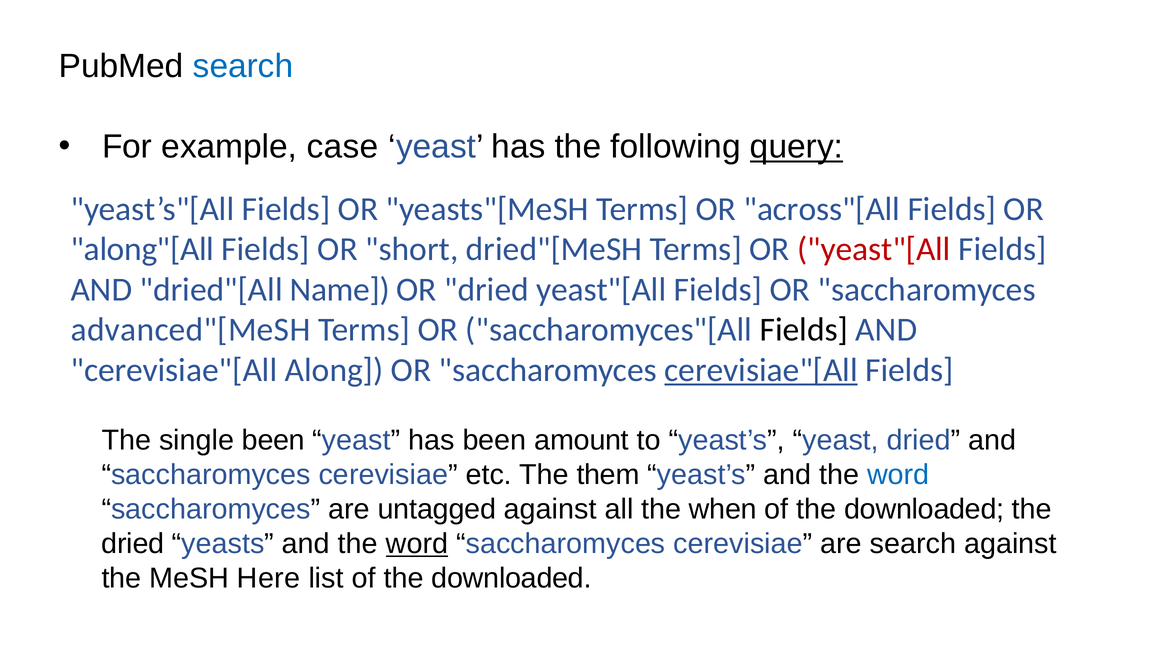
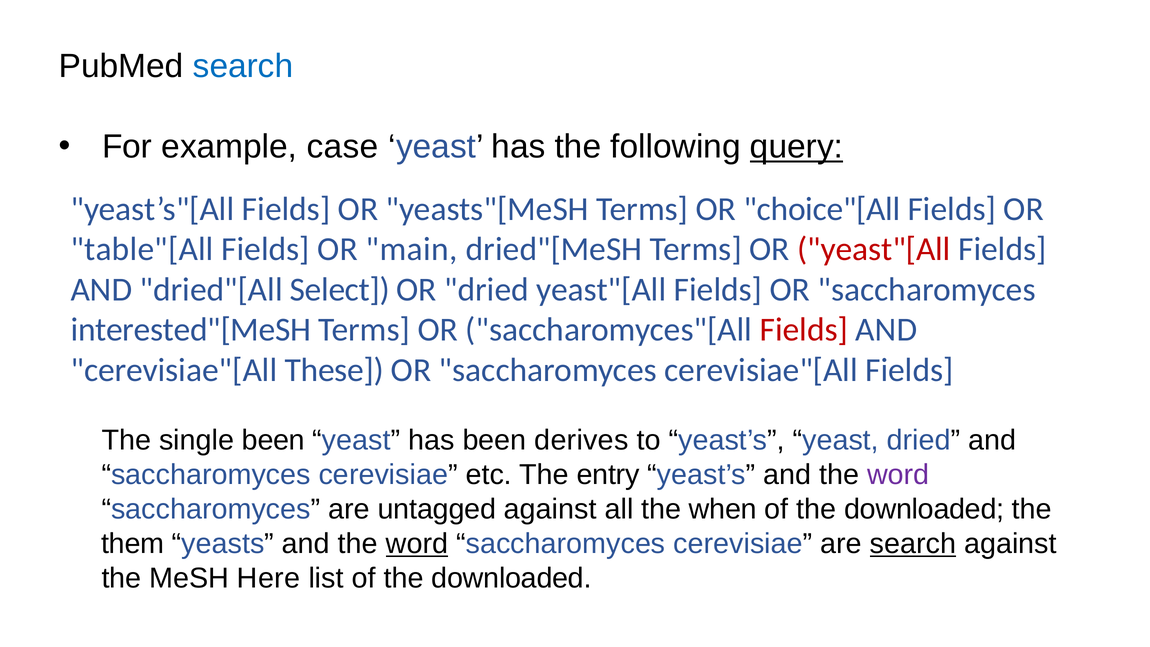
across"[All: across"[All -> choice"[All
along"[All: along"[All -> table"[All
short: short -> main
Name: Name -> Select
advanced"[MeSH: advanced"[MeSH -> interested"[MeSH
Fields at (804, 330) colour: black -> red
Along: Along -> These
cerevisiae"[All at (761, 370) underline: present -> none
amount: amount -> derives
them: them -> entry
word at (898, 475) colour: blue -> purple
dried at (133, 544): dried -> them
search at (913, 544) underline: none -> present
